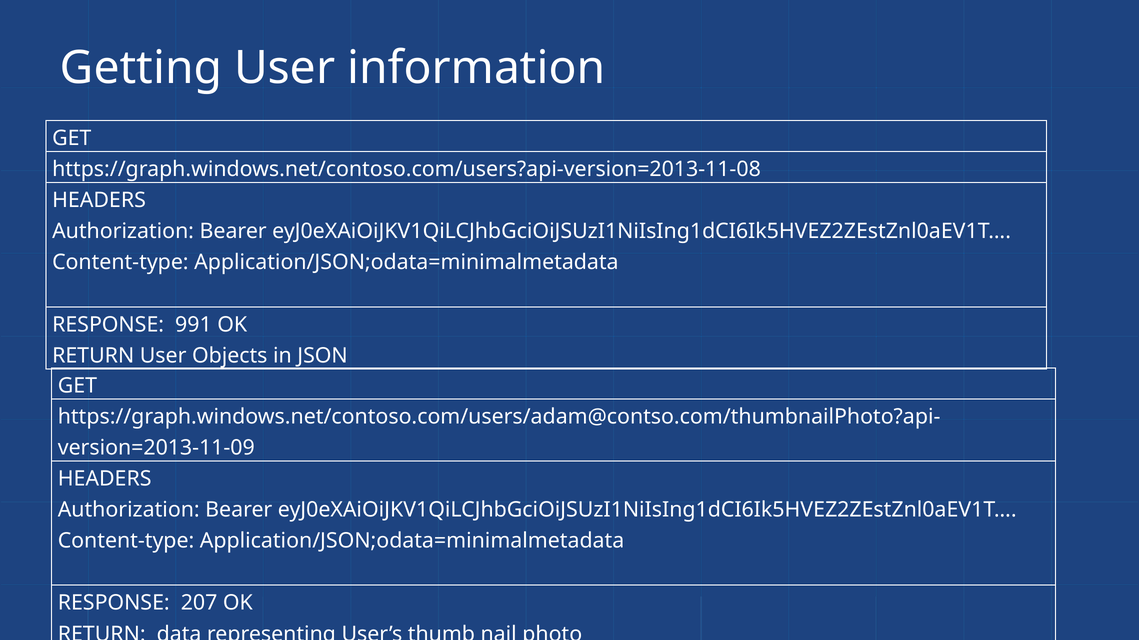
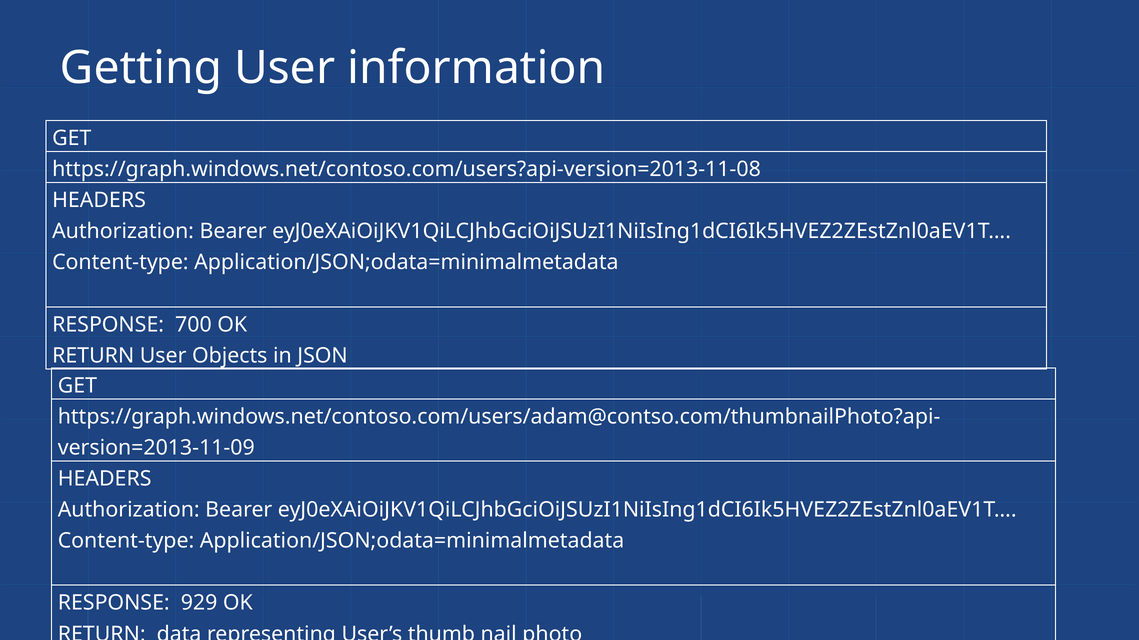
991: 991 -> 700
207: 207 -> 929
